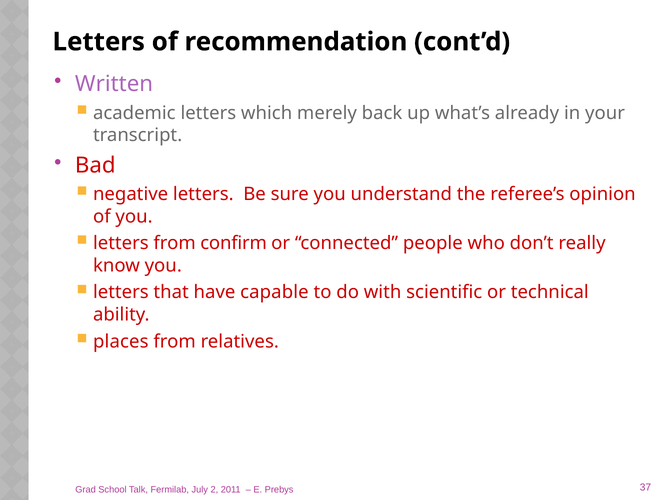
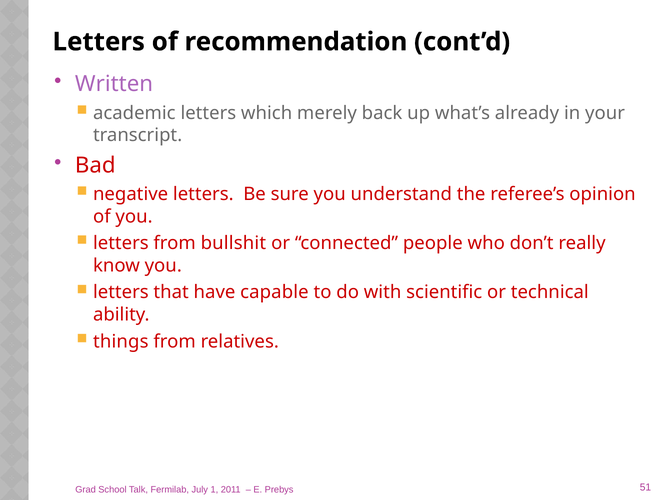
confirm: confirm -> bullshit
places: places -> things
2: 2 -> 1
37: 37 -> 51
